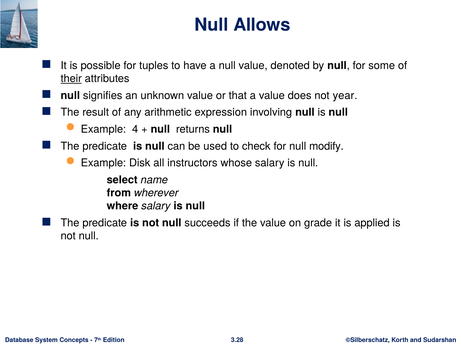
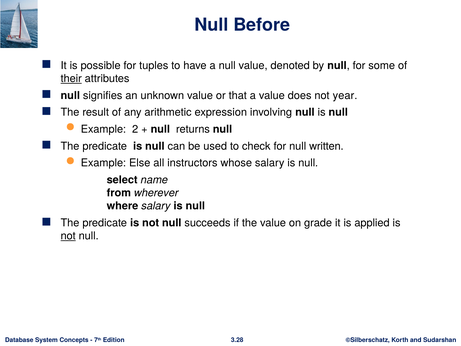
Allows: Allows -> Before
4: 4 -> 2
modify: modify -> written
Disk: Disk -> Else
not at (68, 236) underline: none -> present
